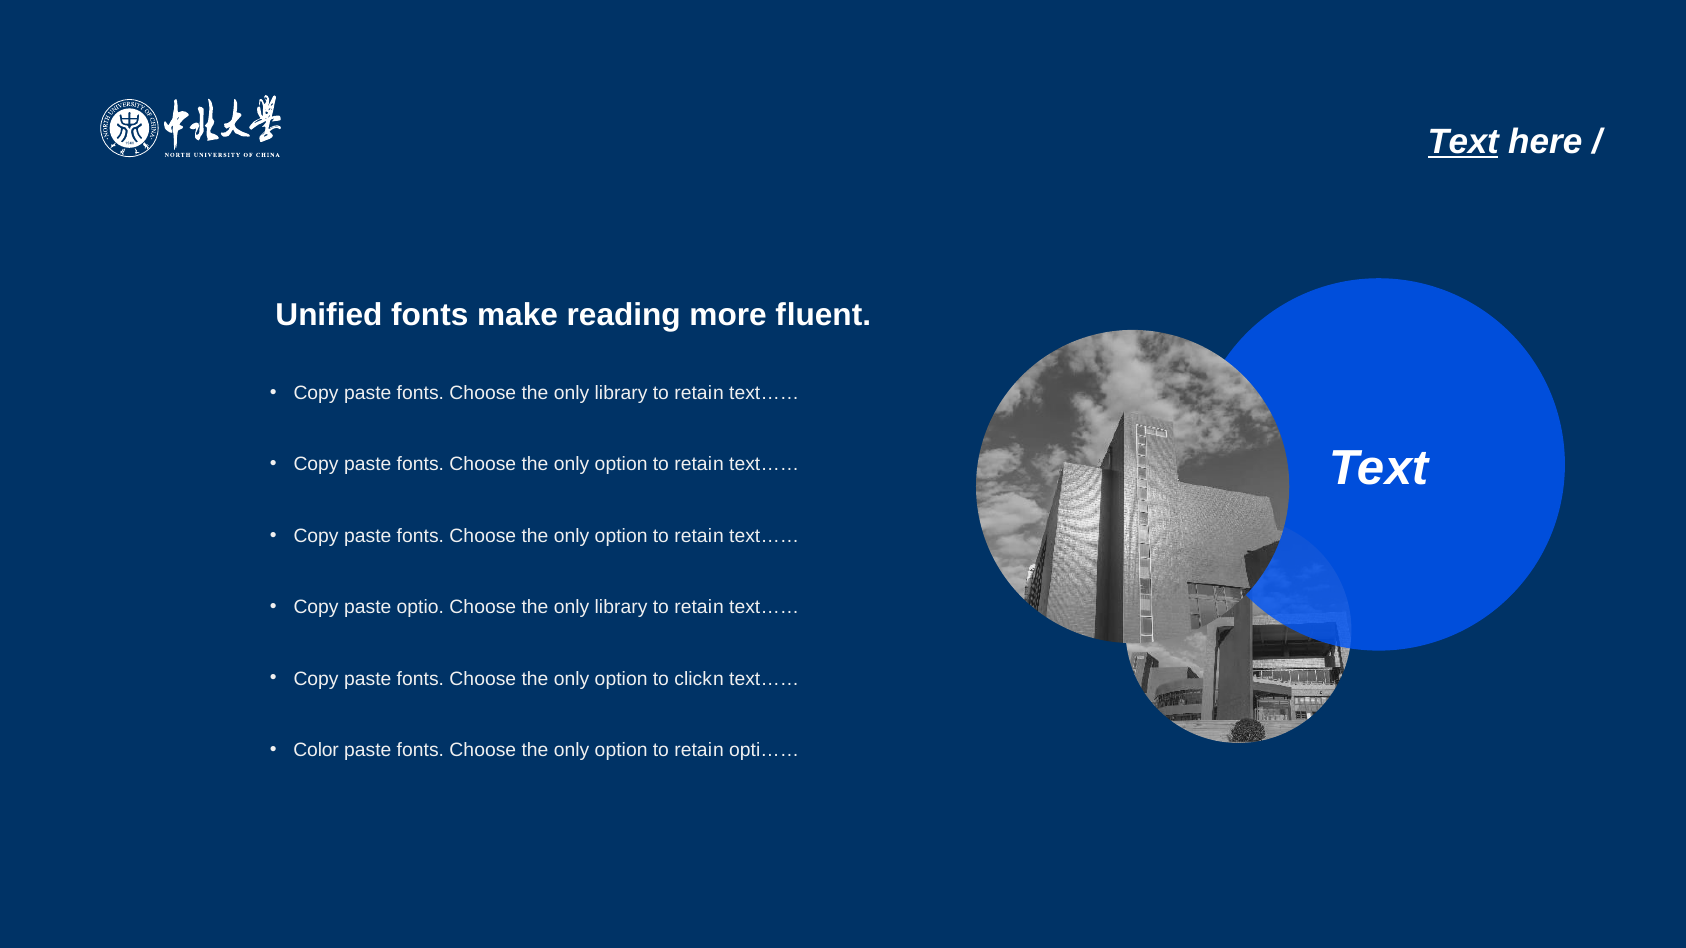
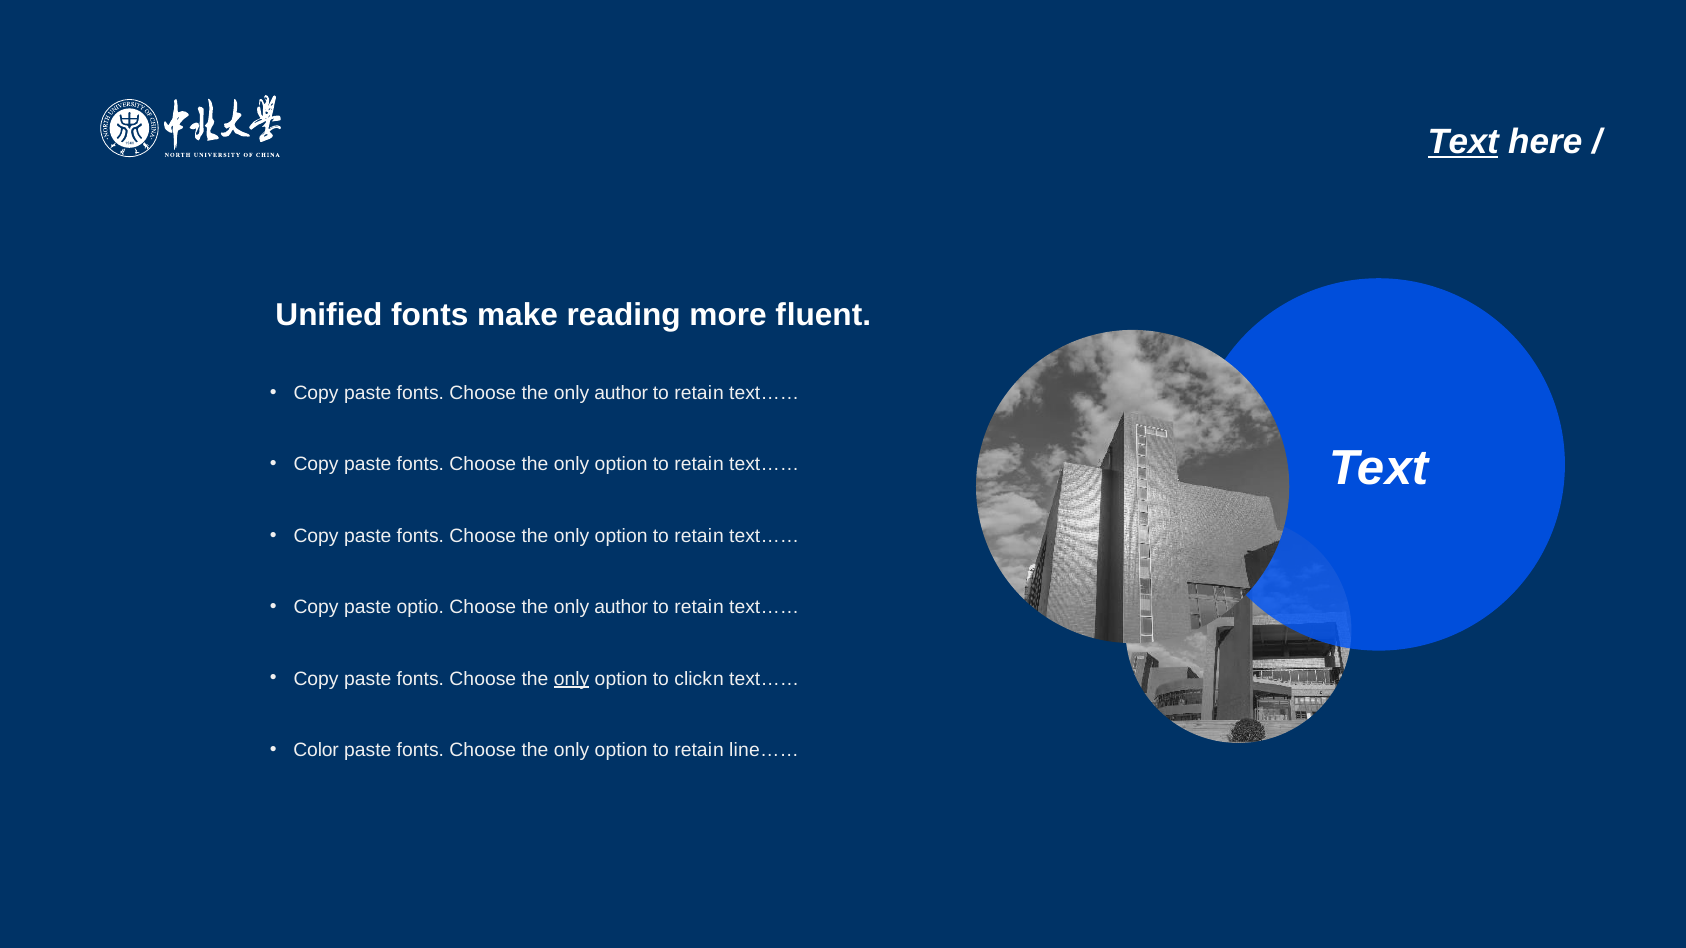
library at (621, 393): library -> author
library at (621, 607): library -> author
only at (572, 679) underline: none -> present
opti……: opti…… -> line……
